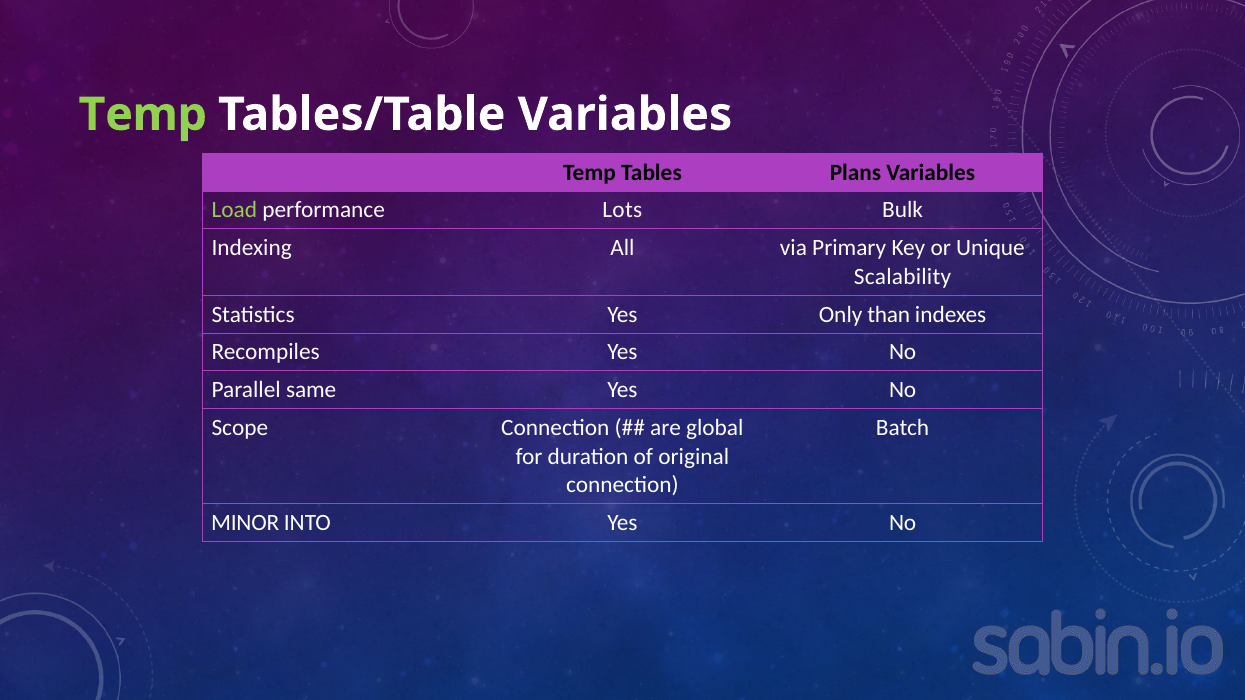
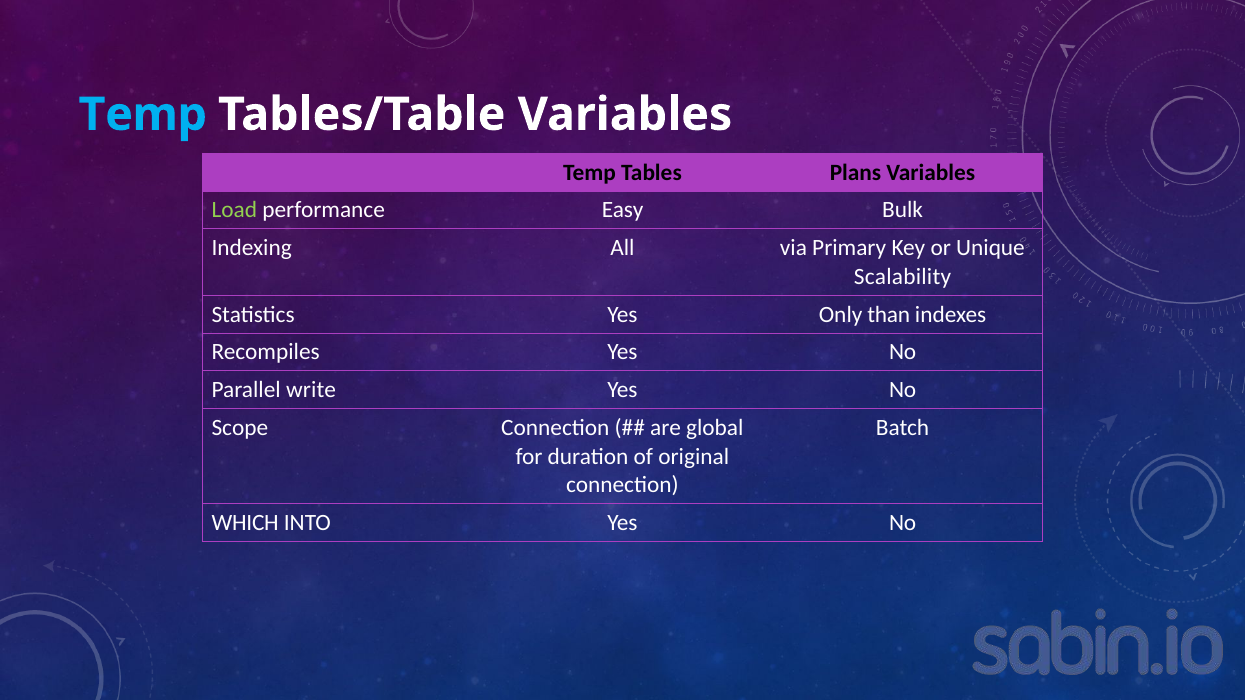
Temp at (143, 115) colour: light green -> light blue
Lots: Lots -> Easy
same: same -> write
MINOR: MINOR -> WHICH
